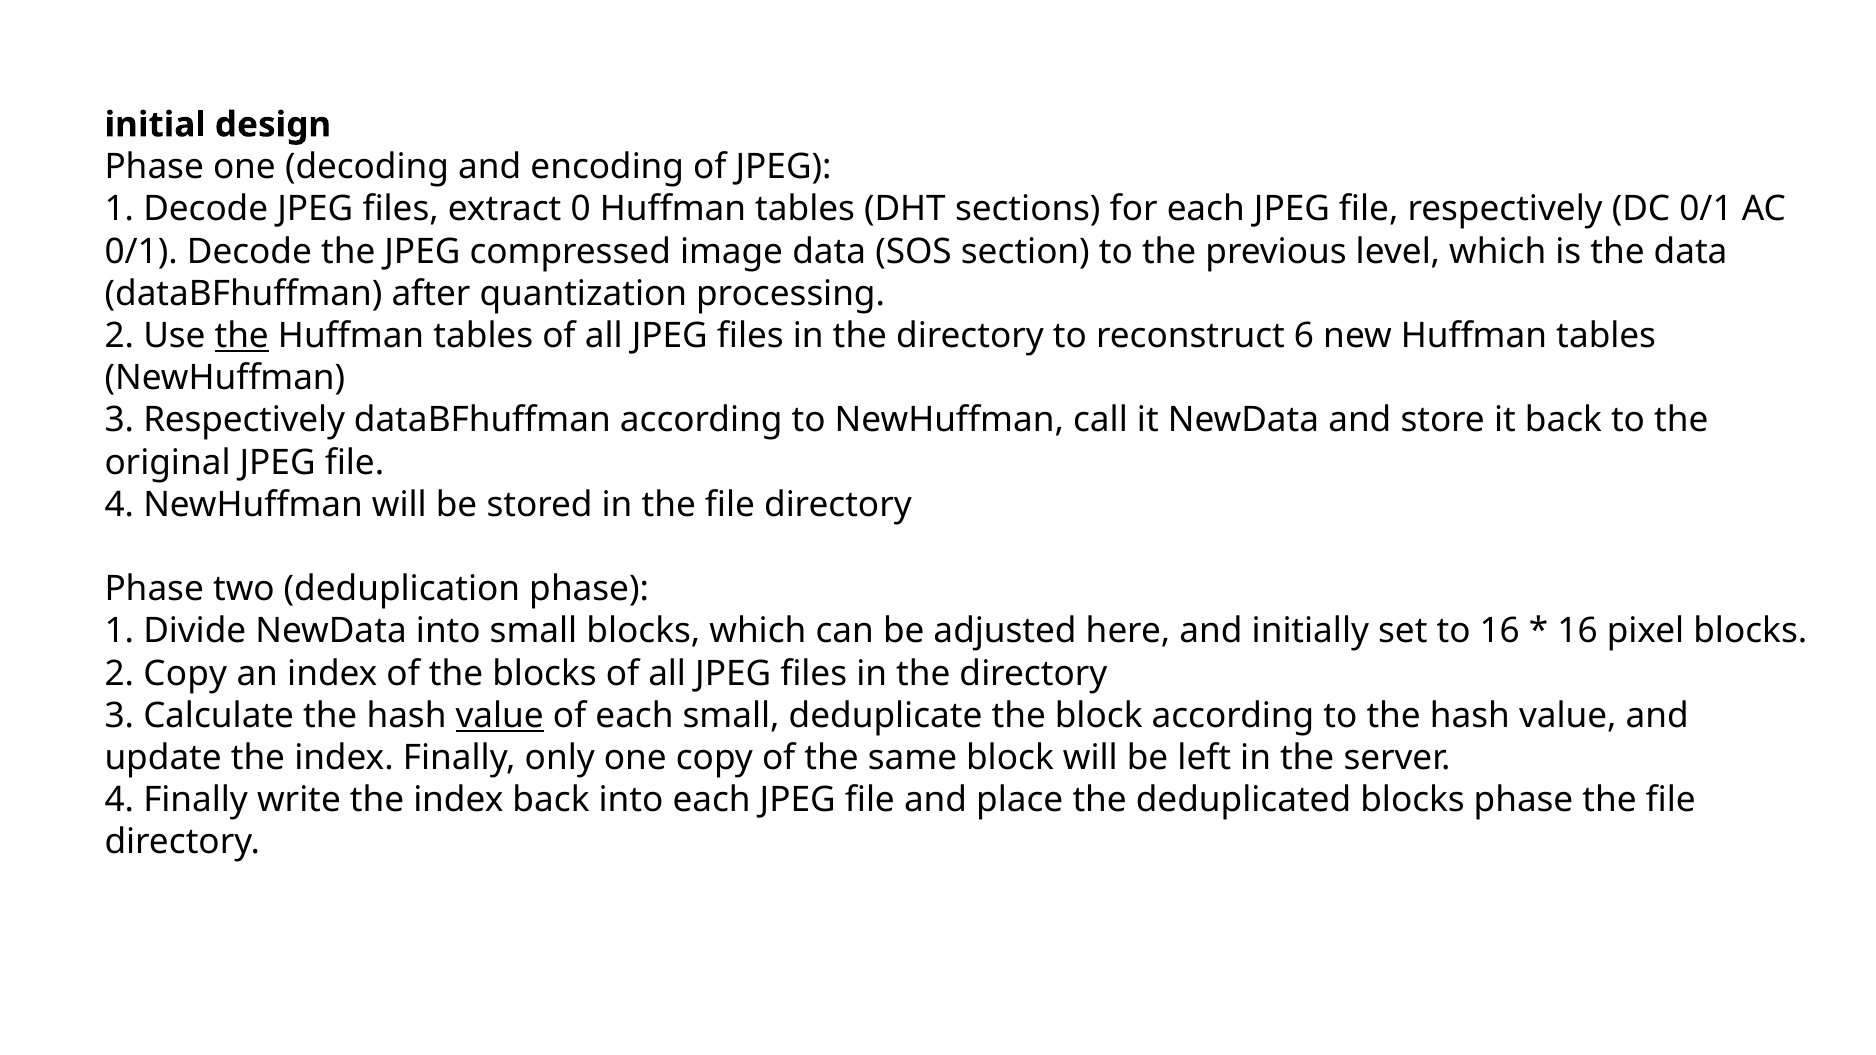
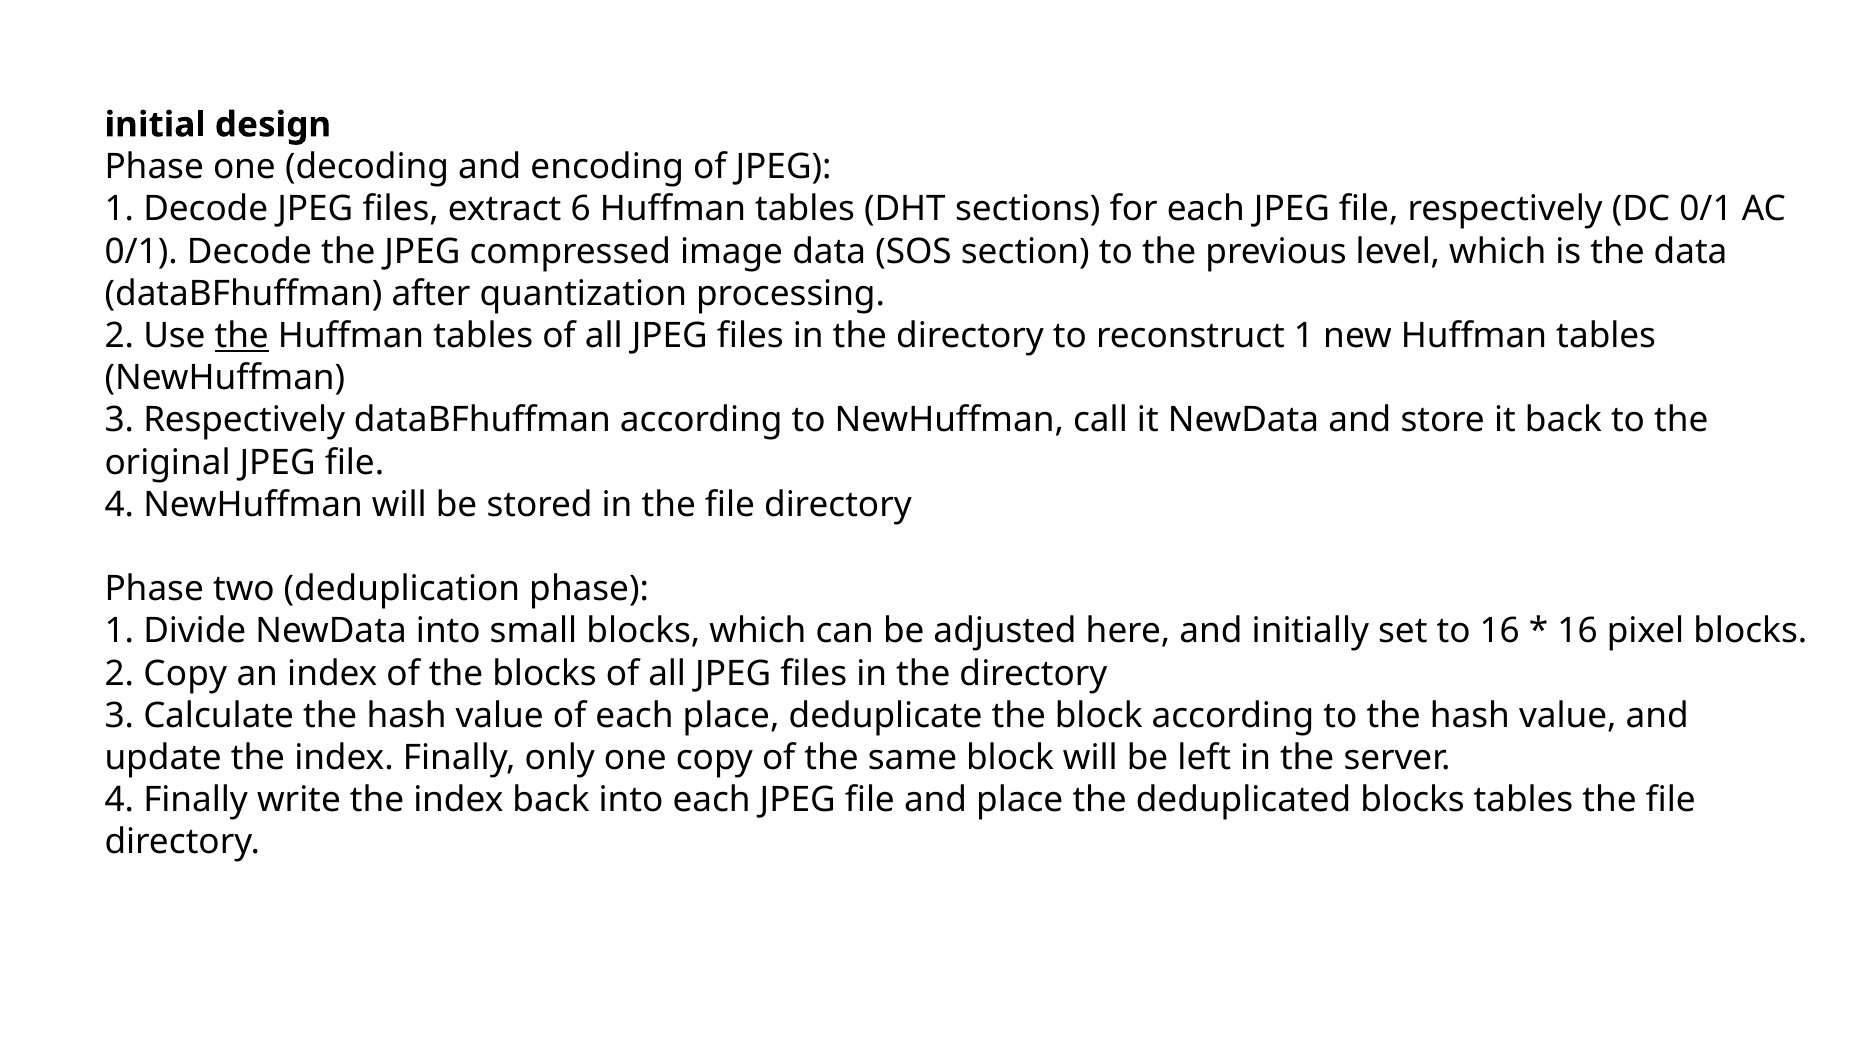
0: 0 -> 6
reconstruct 6: 6 -> 1
value at (500, 716) underline: present -> none
each small: small -> place
blocks phase: phase -> tables
